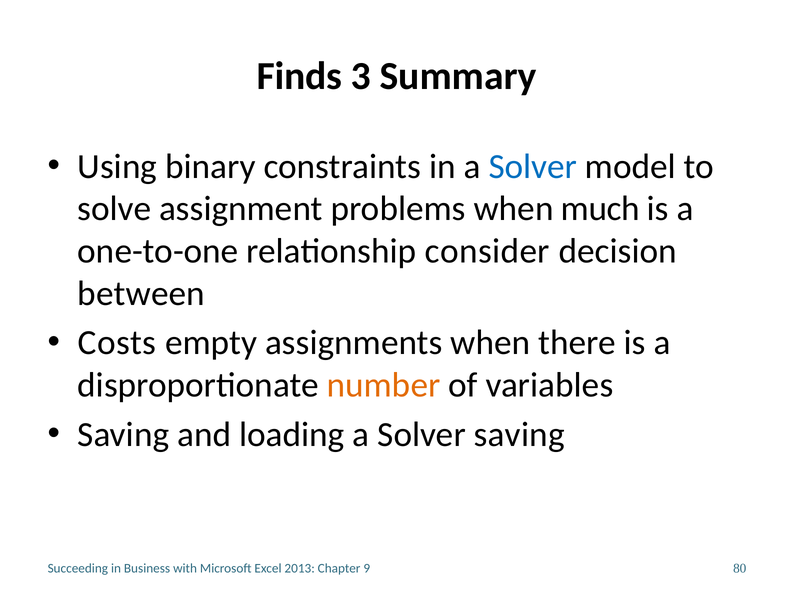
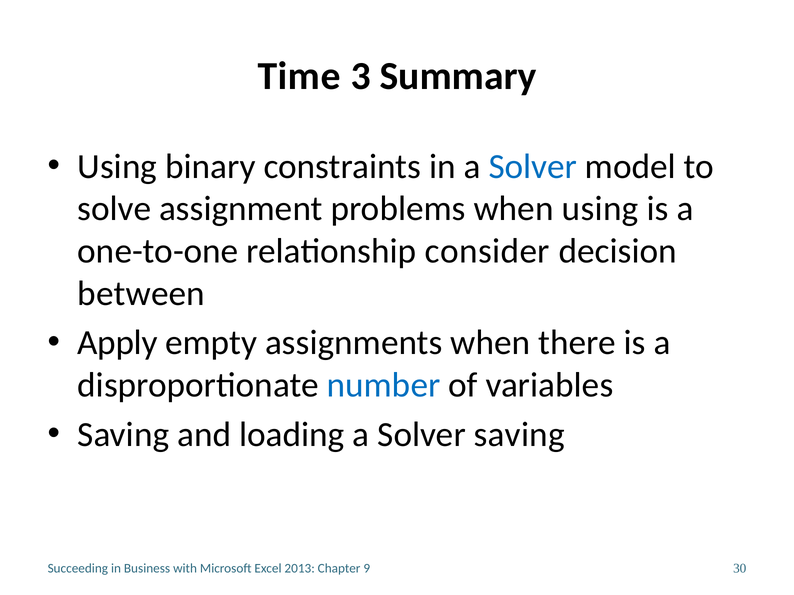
Finds: Finds -> Time
when much: much -> using
Costs: Costs -> Apply
number colour: orange -> blue
80: 80 -> 30
